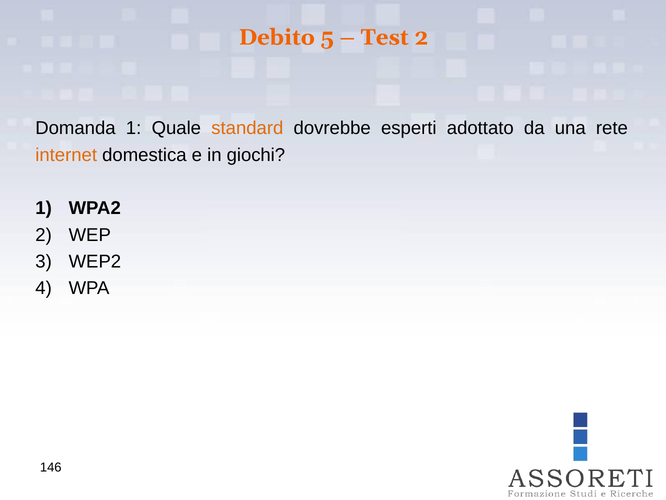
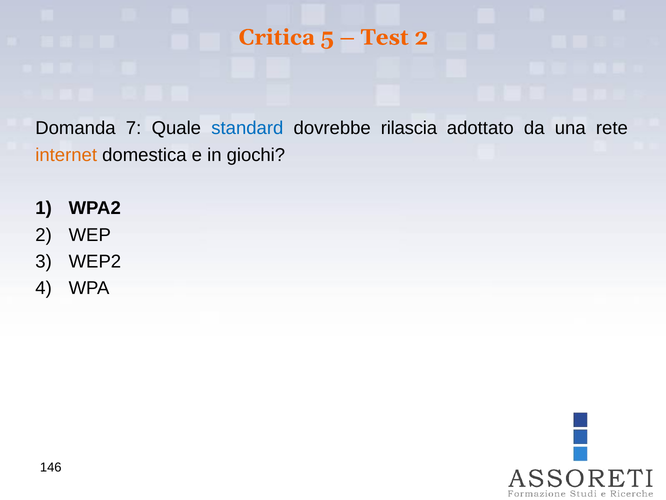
Debito: Debito -> Critica
Domanda 1: 1 -> 7
standard colour: orange -> blue
esperti: esperti -> rilascia
